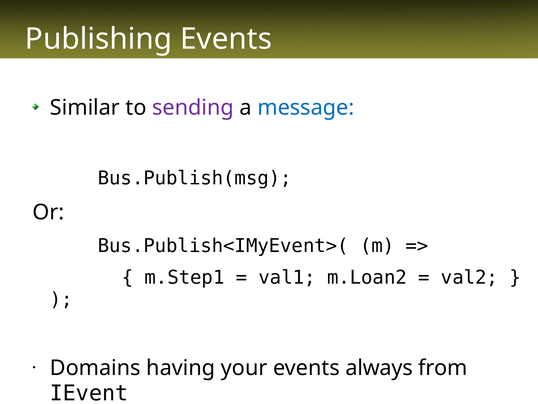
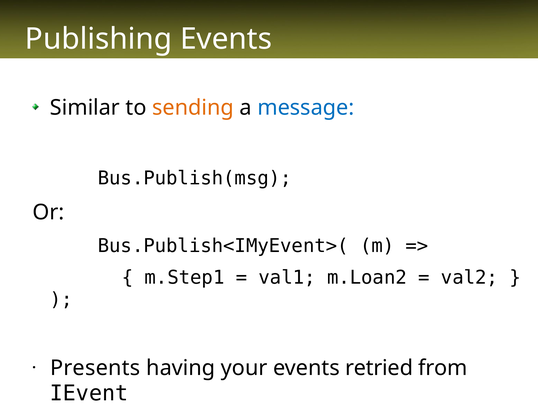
sending colour: purple -> orange
Domains: Domains -> Presents
always: always -> retried
